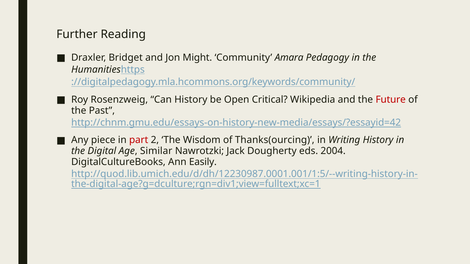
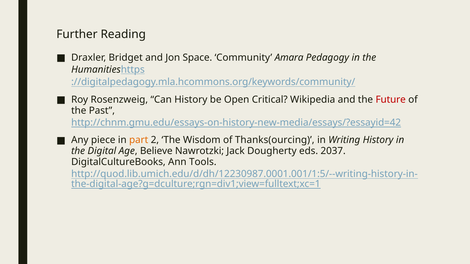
Might: Might -> Space
part colour: red -> orange
Similar: Similar -> Believe
2004: 2004 -> 2037
Easily: Easily -> Tools
